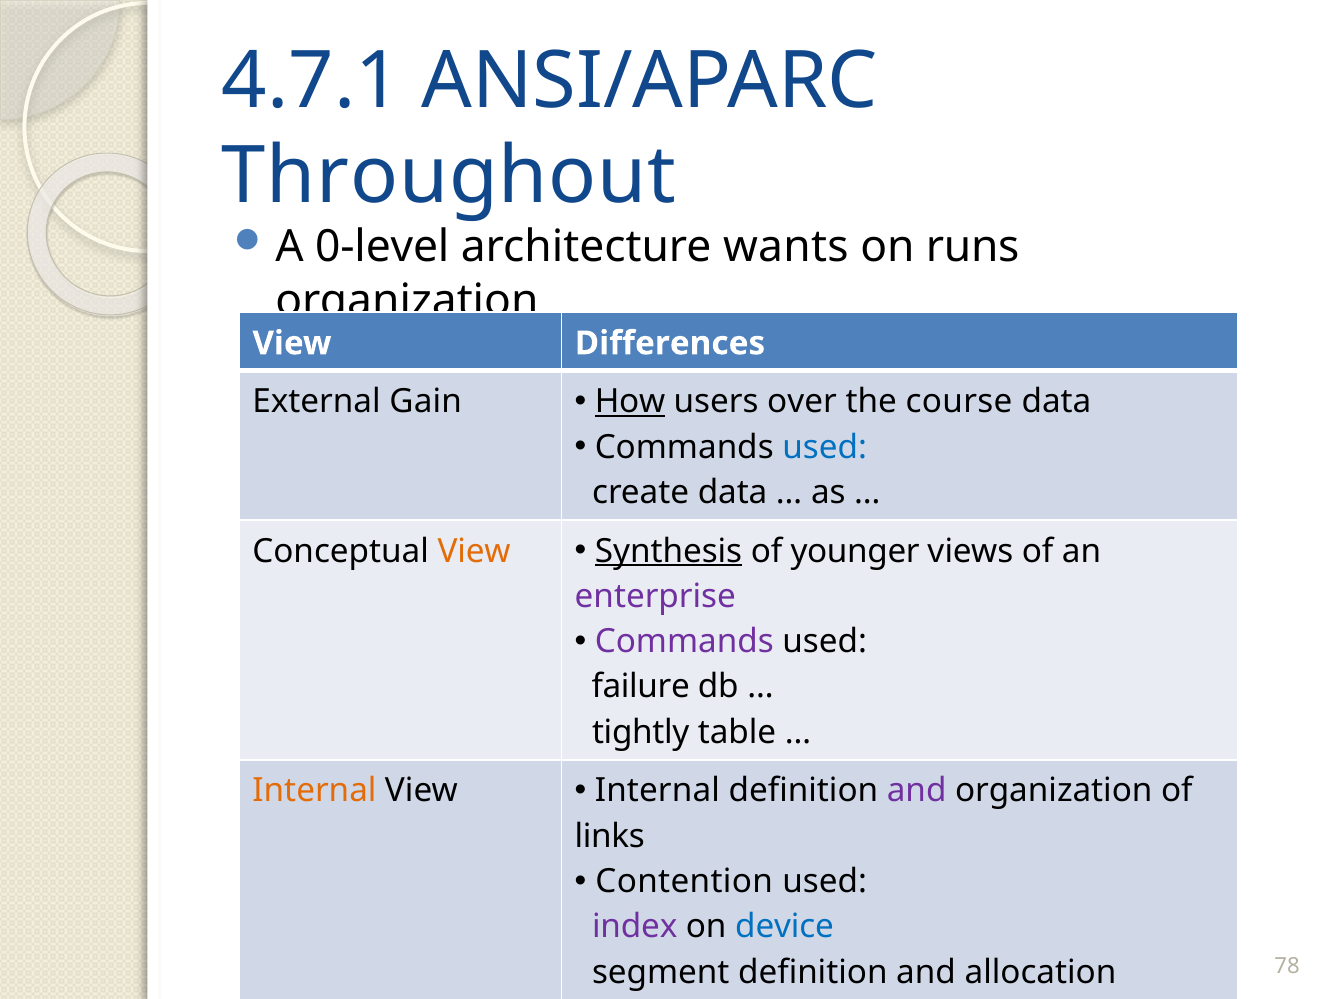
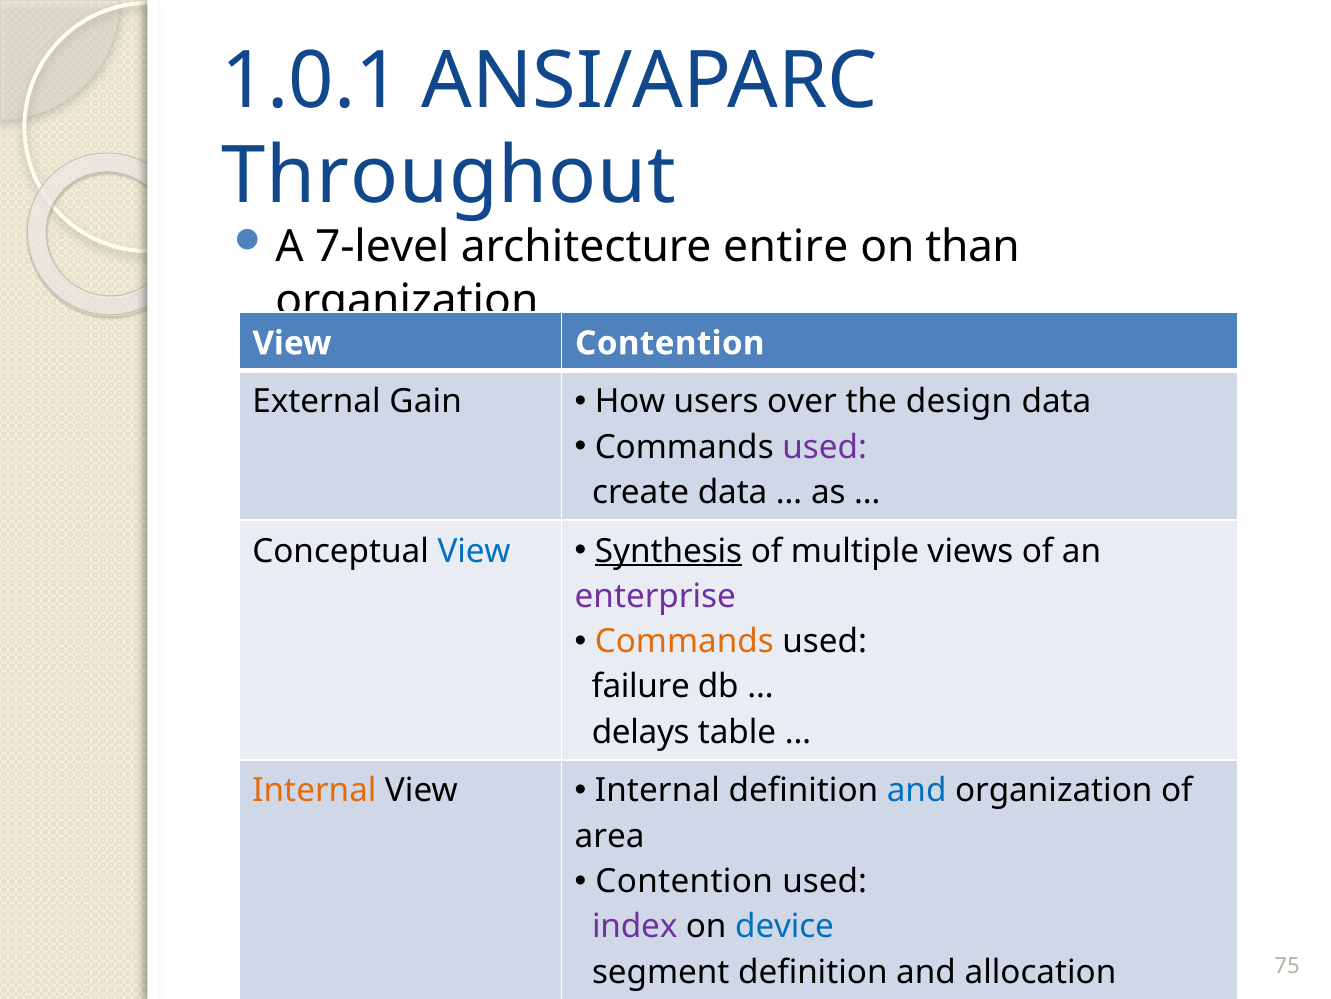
4.7.1: 4.7.1 -> 1.0.1
0-level: 0-level -> 7-level
wants: wants -> entire
runs: runs -> than
View Differences: Differences -> Contention
How underline: present -> none
course: course -> design
used at (825, 447) colour: blue -> purple
View at (474, 551) colour: orange -> blue
younger: younger -> multiple
Commands at (684, 641) colour: purple -> orange
tightly: tightly -> delays
and at (917, 790) colour: purple -> blue
links: links -> area
78: 78 -> 75
